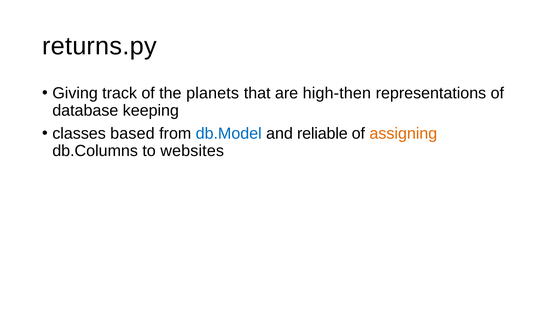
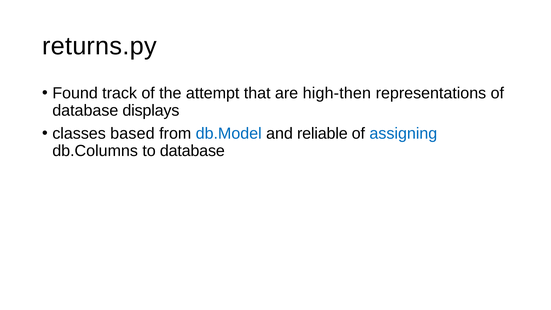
Giving: Giving -> Found
planets: planets -> attempt
keeping: keeping -> displays
assigning colour: orange -> blue
to websites: websites -> database
